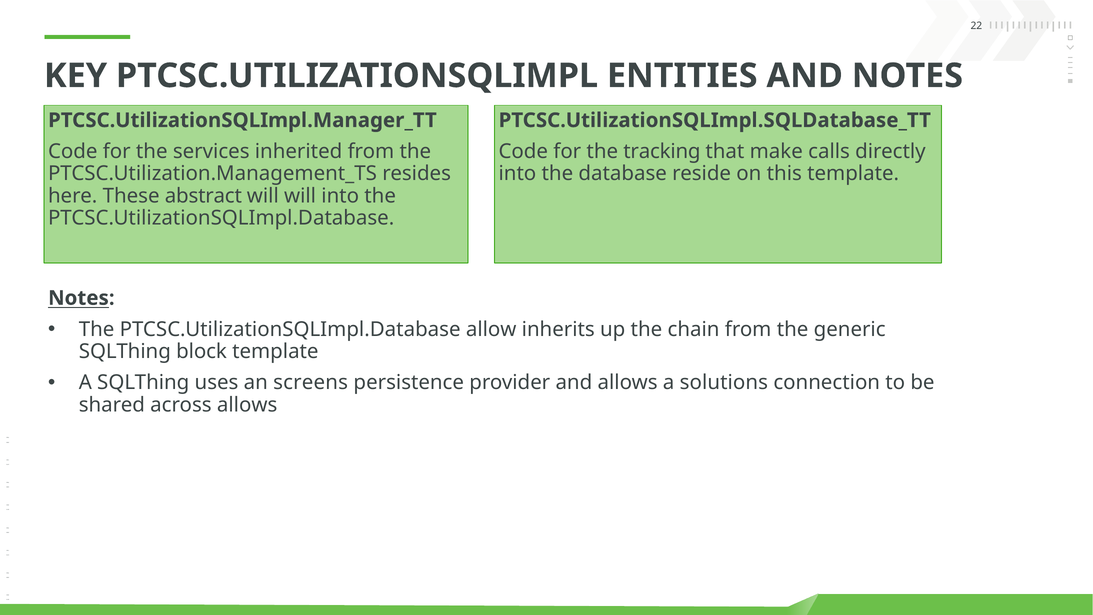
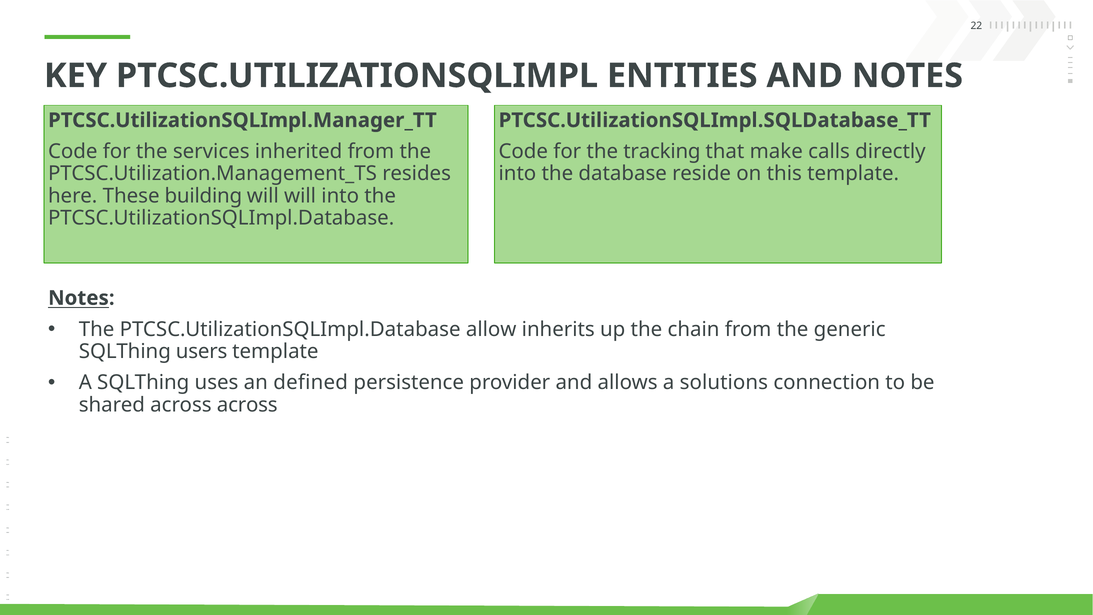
abstract: abstract -> building
block: block -> users
screens: screens -> defined
across allows: allows -> across
